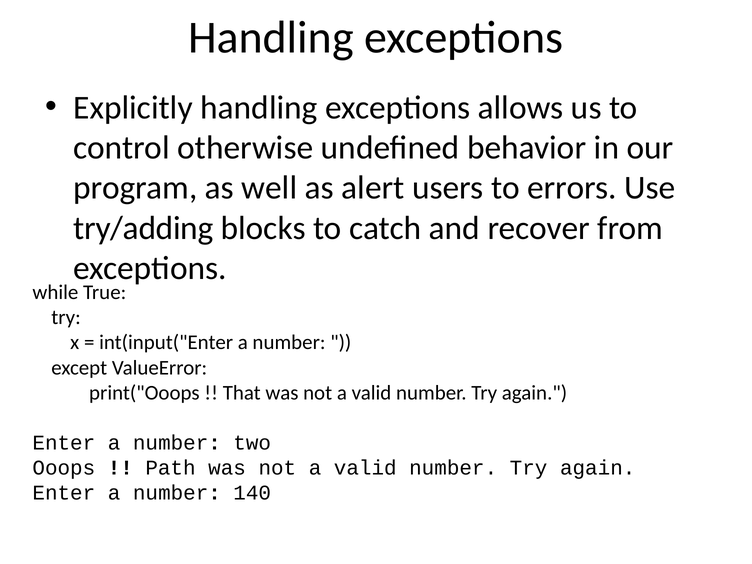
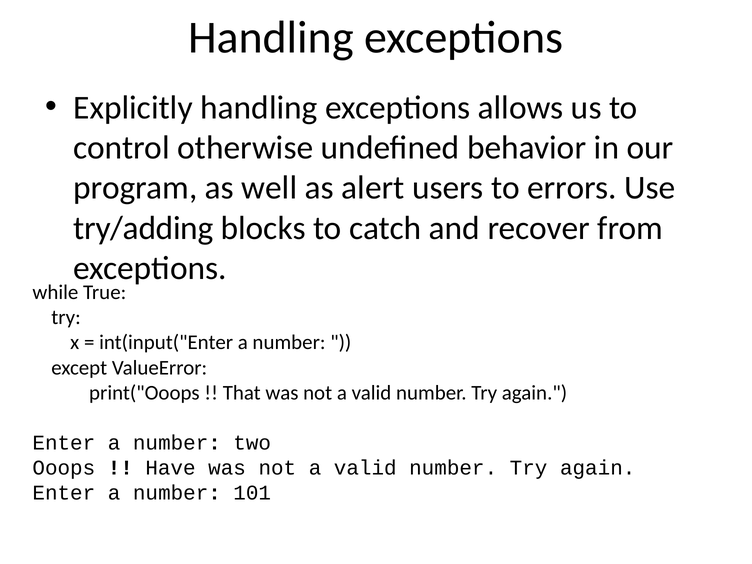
Path: Path -> Have
140: 140 -> 101
